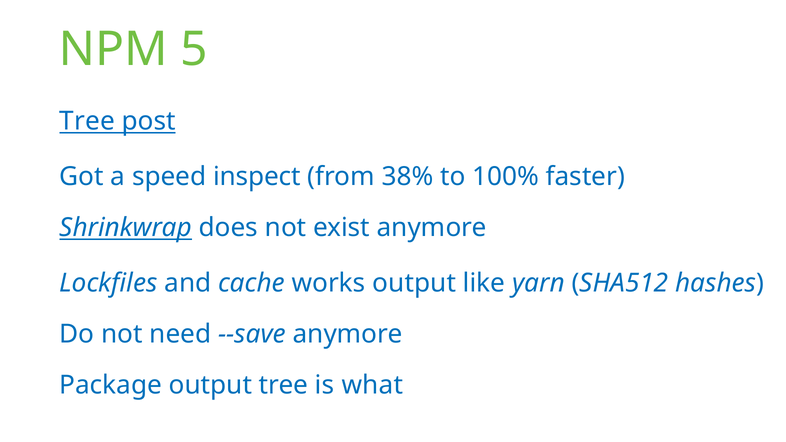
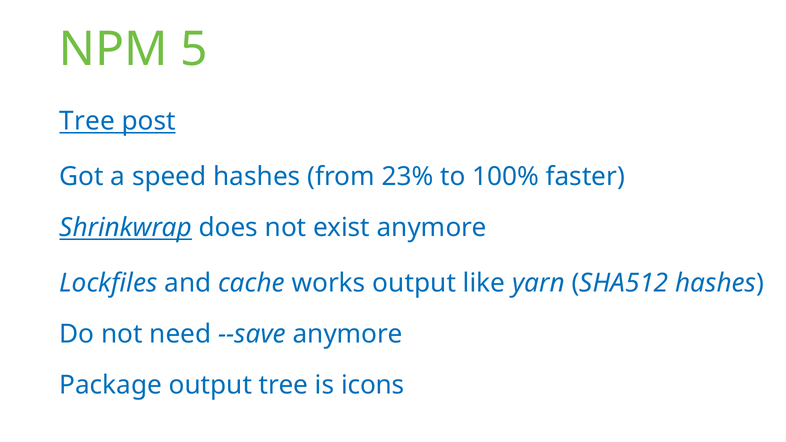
speed inspect: inspect -> hashes
38%: 38% -> 23%
what: what -> icons
